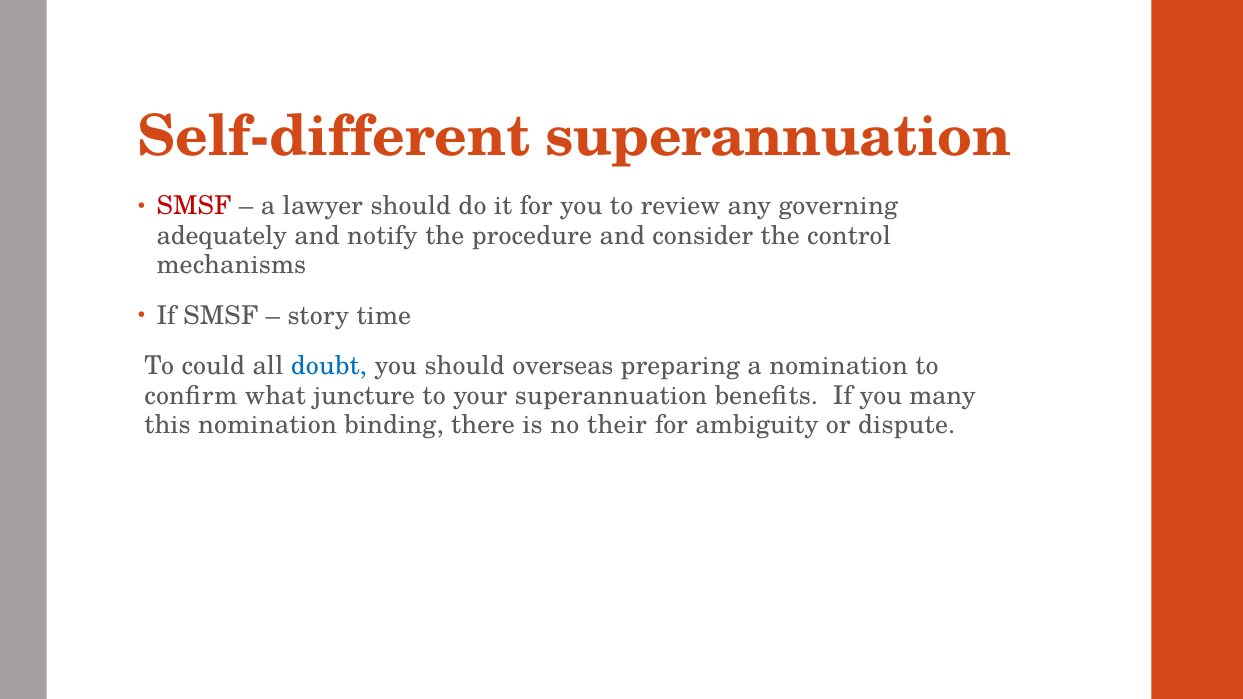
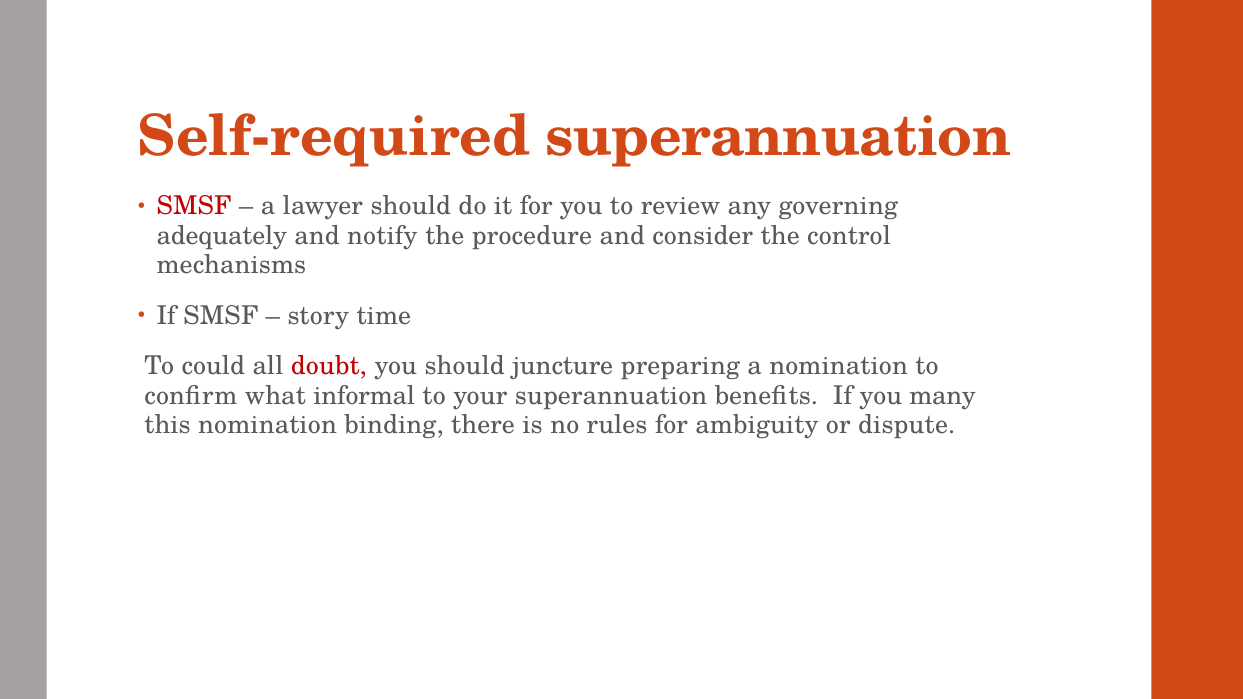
Self-different: Self-different -> Self-required
doubt colour: blue -> red
overseas: overseas -> juncture
juncture: juncture -> informal
their: their -> rules
